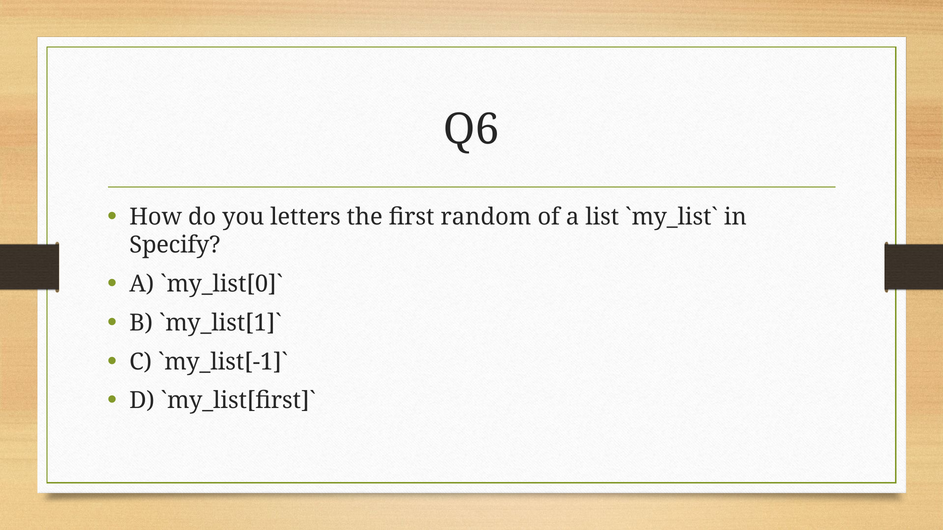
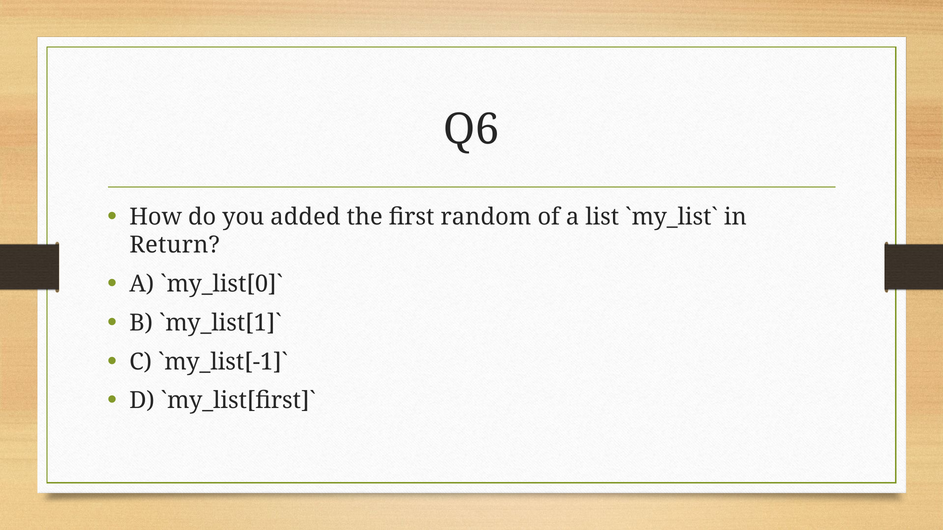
letters: letters -> added
Specify: Specify -> Return
